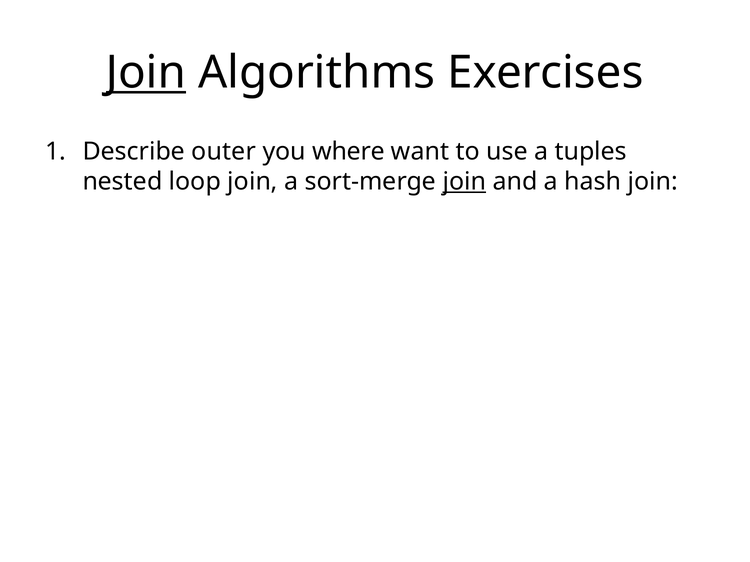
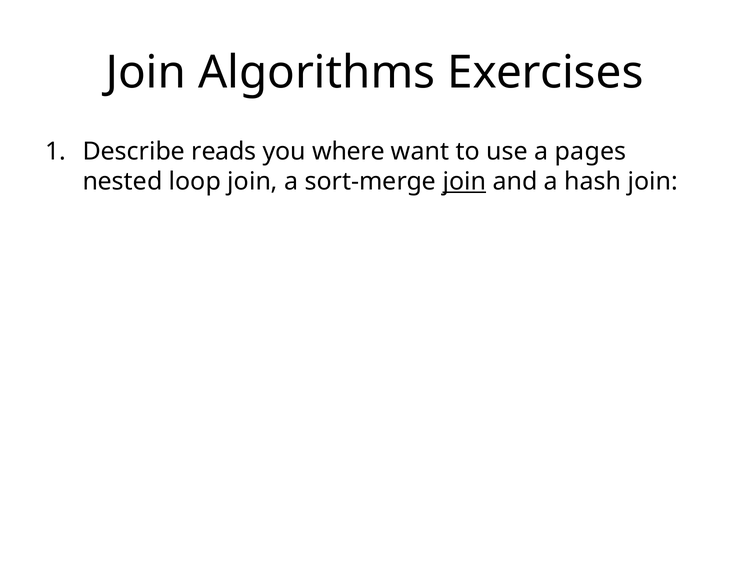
Join at (146, 73) underline: present -> none
outer: outer -> reads
tuples: tuples -> pages
